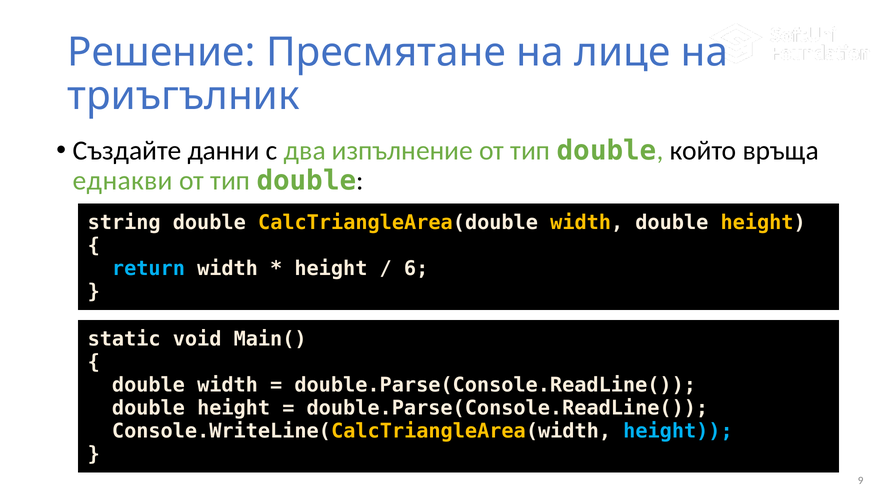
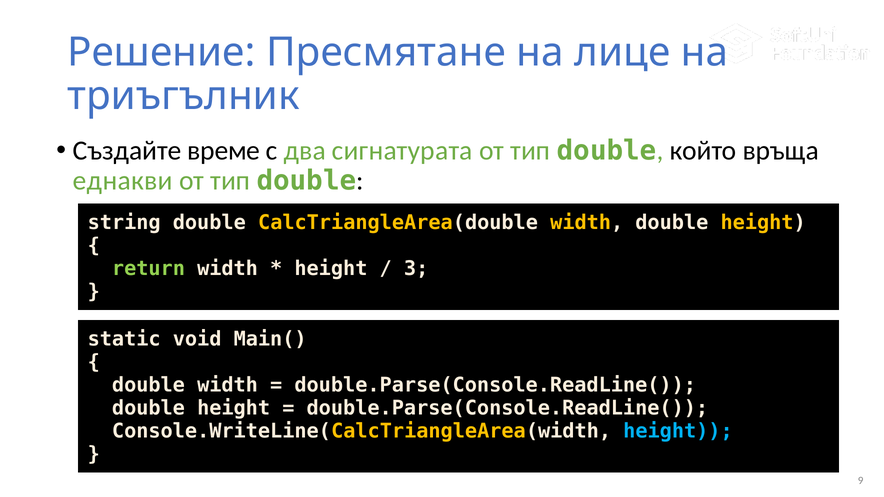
данни: данни -> време
изпълнение: изпълнение -> сигнатурата
return colour: light blue -> light green
6: 6 -> 3
